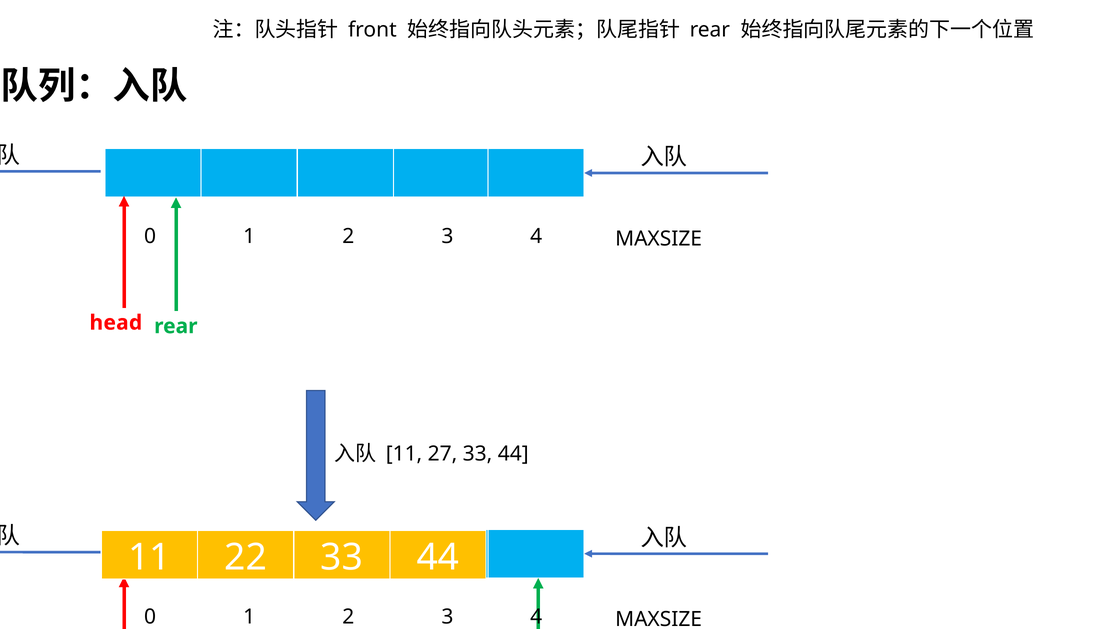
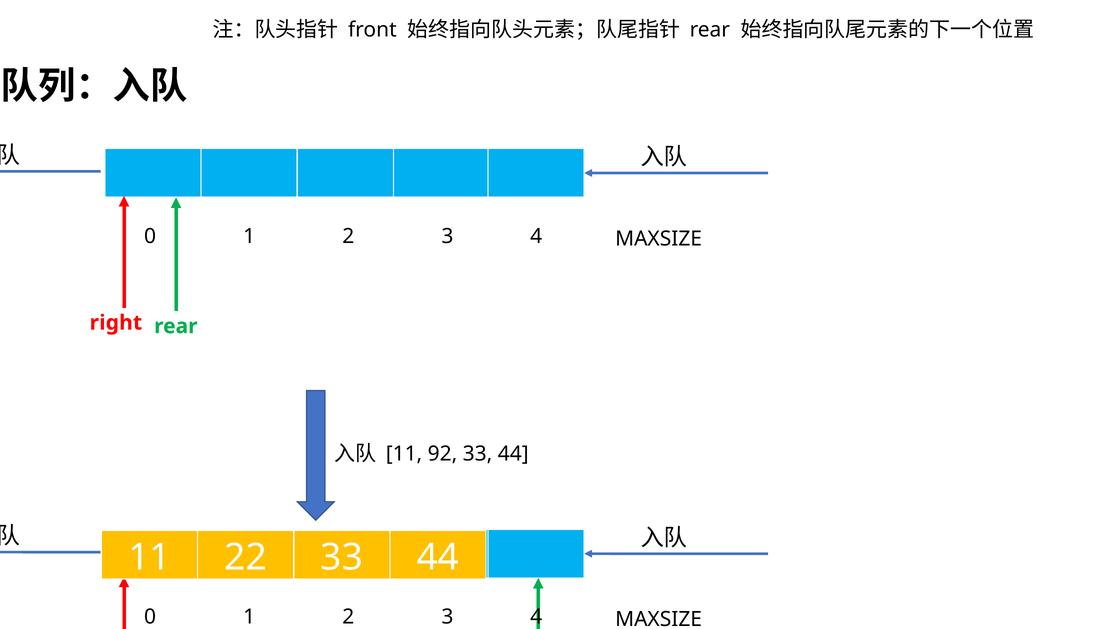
head: head -> right
27: 27 -> 92
